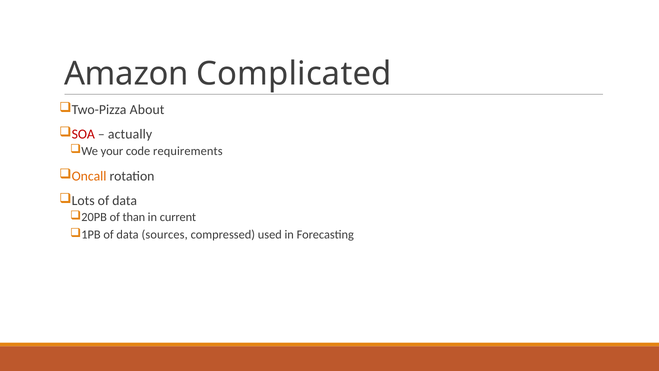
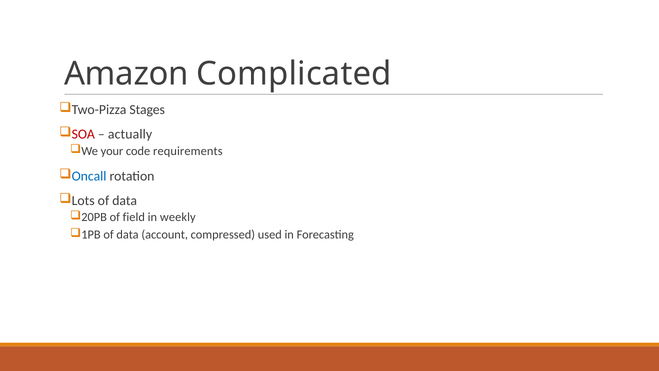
About: About -> Stages
Oncall colour: orange -> blue
than: than -> field
current: current -> weekly
sources: sources -> account
